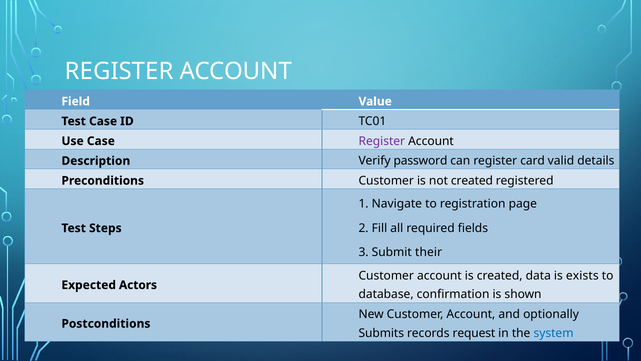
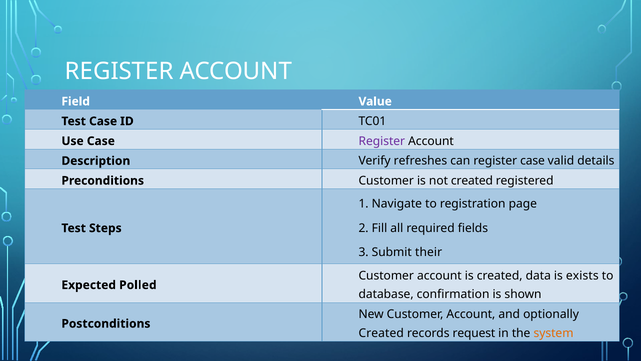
password: password -> refreshes
register card: card -> case
Actors: Actors -> Polled
Submits at (381, 333): Submits -> Created
system colour: blue -> orange
